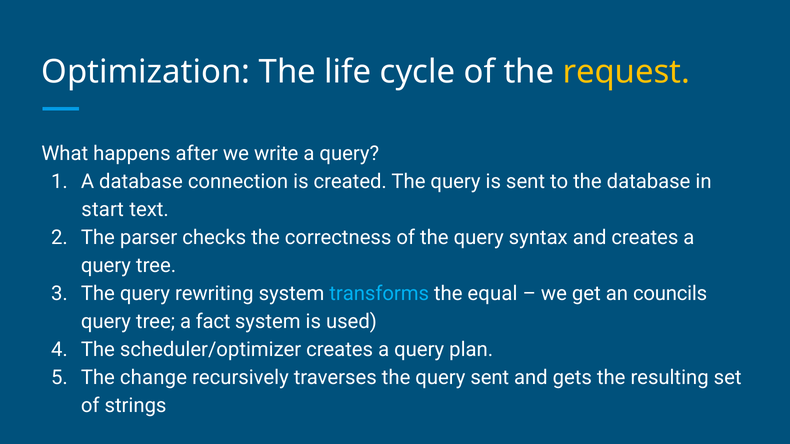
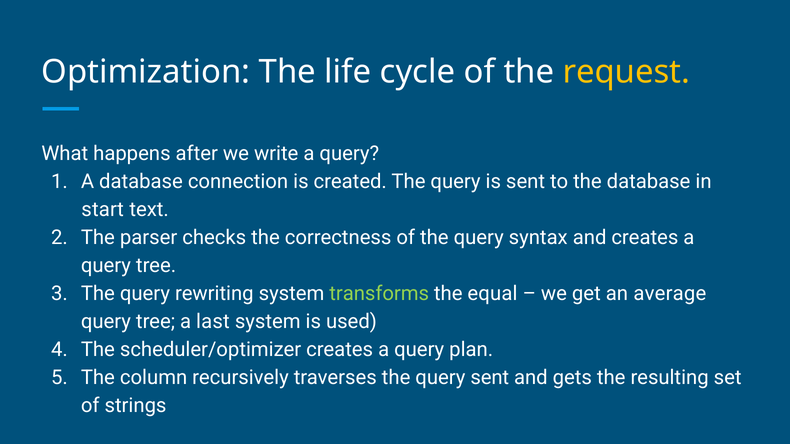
transforms colour: light blue -> light green
councils: councils -> average
fact: fact -> last
change: change -> column
